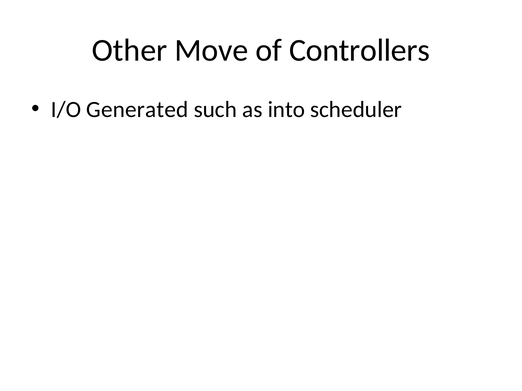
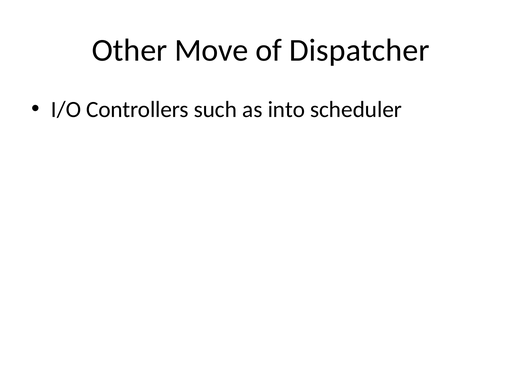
Controllers: Controllers -> Dispatcher
Generated: Generated -> Controllers
